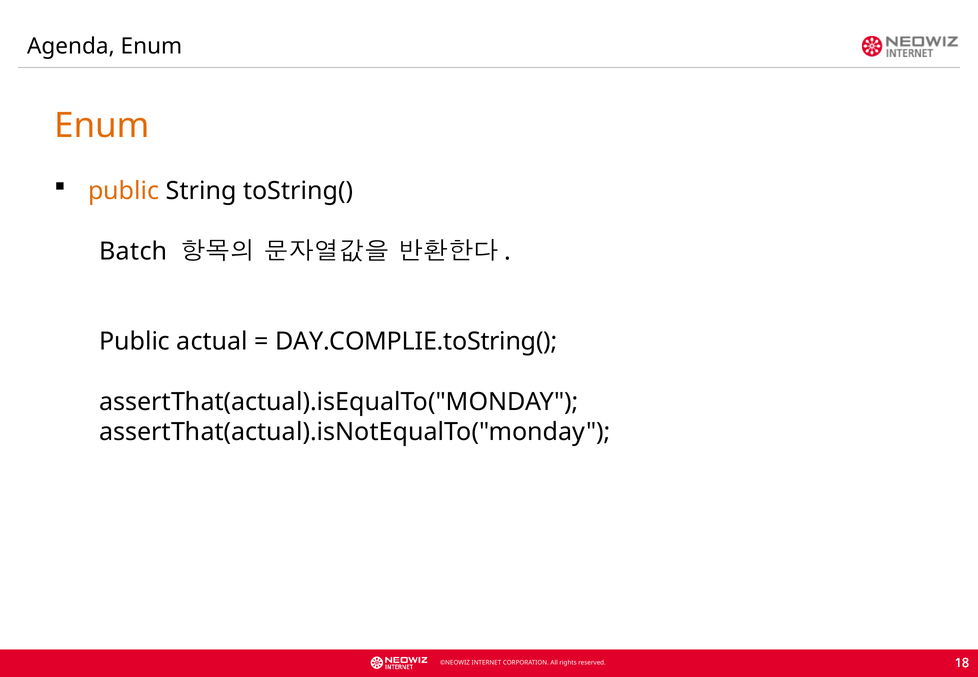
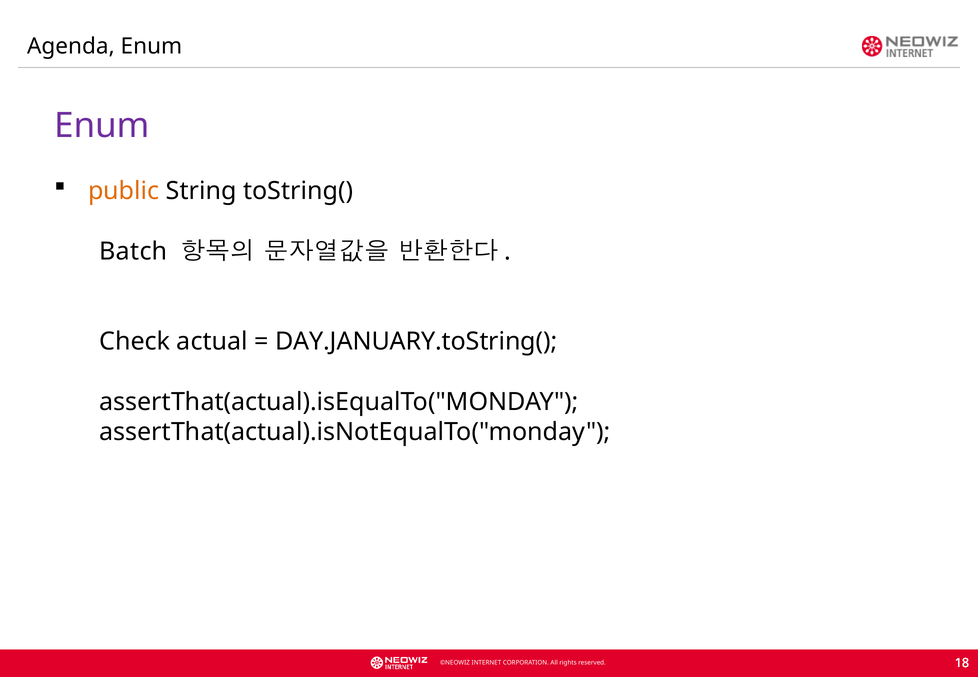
Enum at (102, 126) colour: orange -> purple
Public at (135, 342): Public -> Check
DAY.COMPLIE.toString(: DAY.COMPLIE.toString( -> DAY.JANUARY.toString(
